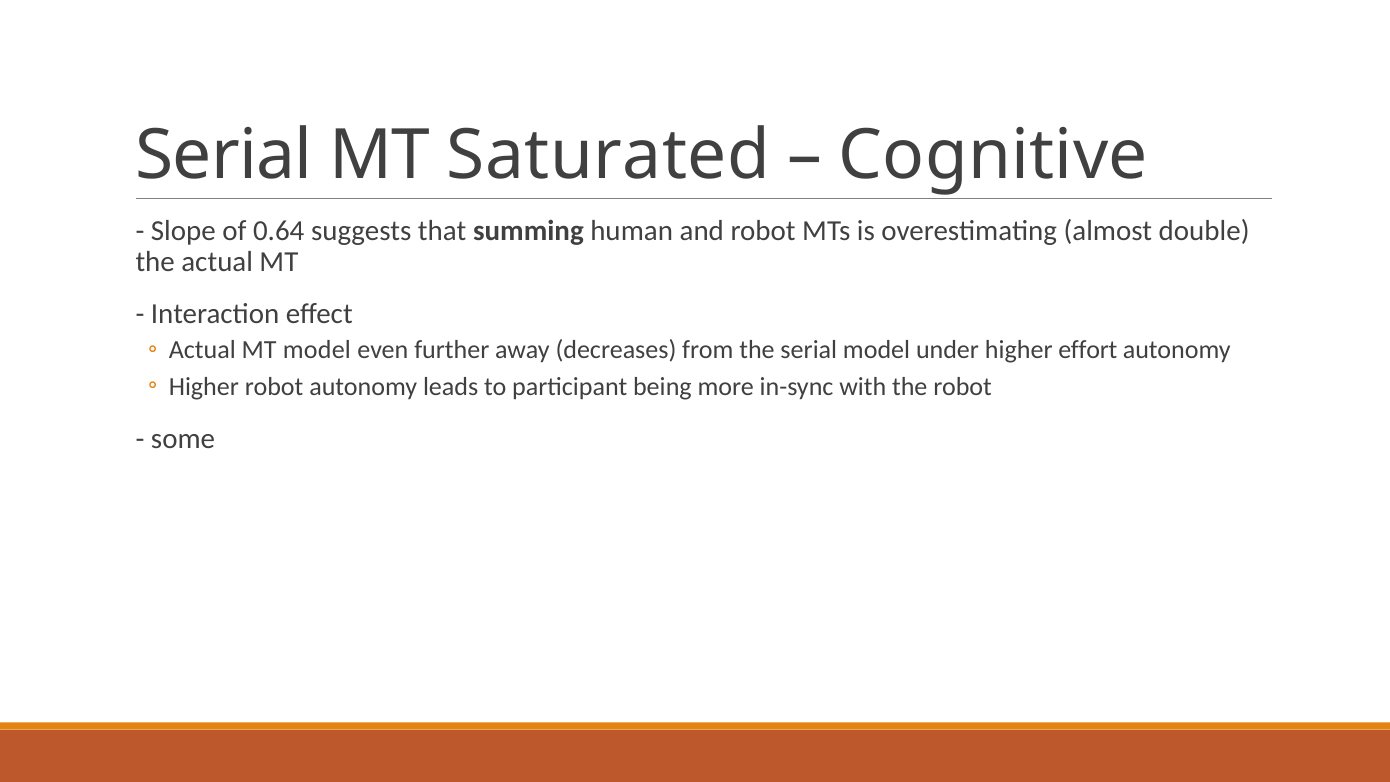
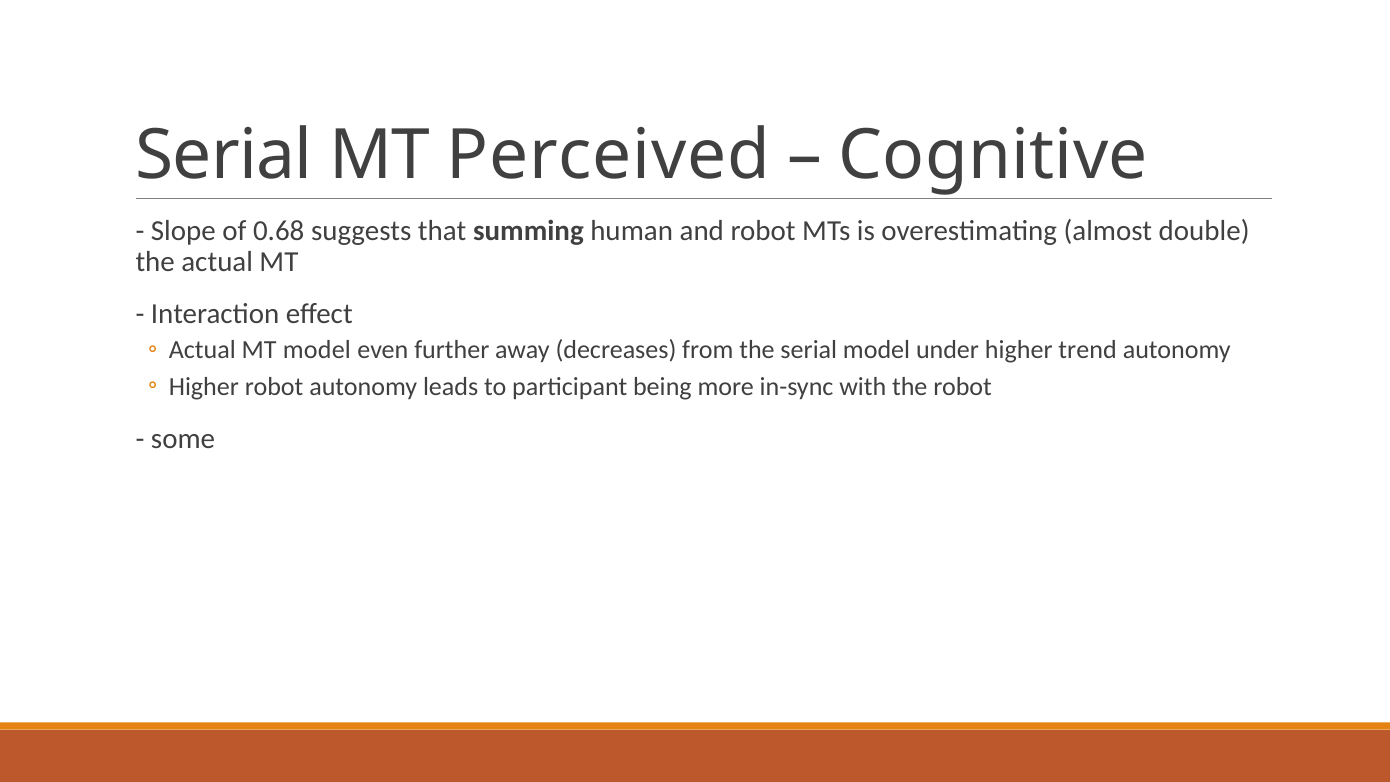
Saturated: Saturated -> Perceived
0.64: 0.64 -> 0.68
effort: effort -> trend
